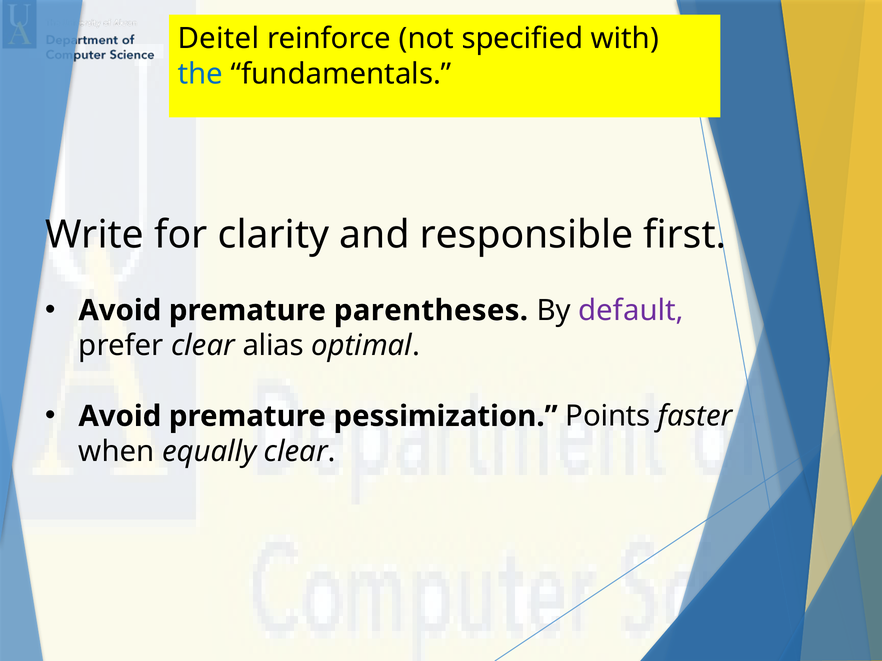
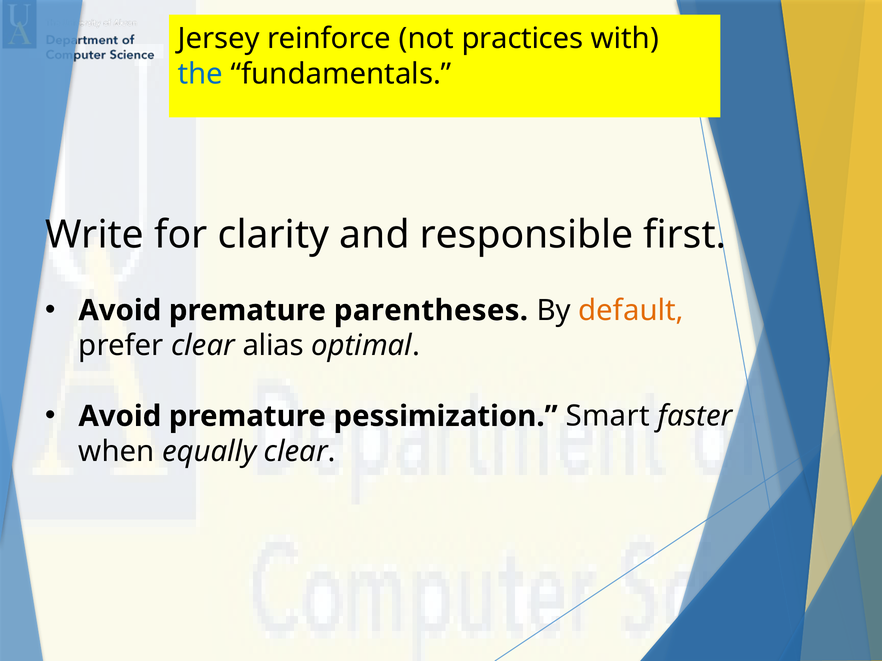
Deitel: Deitel -> Jersey
specified: specified -> practices
default colour: purple -> orange
Points: Points -> Smart
